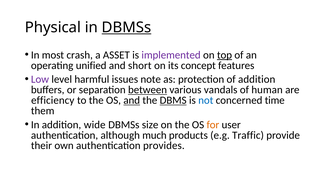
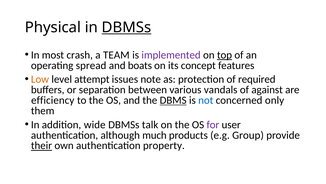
ASSET: ASSET -> TEAM
unified: unified -> spread
short: short -> boats
Low colour: purple -> orange
harmful: harmful -> attempt
of addition: addition -> required
between underline: present -> none
human: human -> against
and at (132, 100) underline: present -> none
time: time -> only
size: size -> talk
for colour: orange -> purple
Traffic: Traffic -> Group
their underline: none -> present
provides: provides -> property
